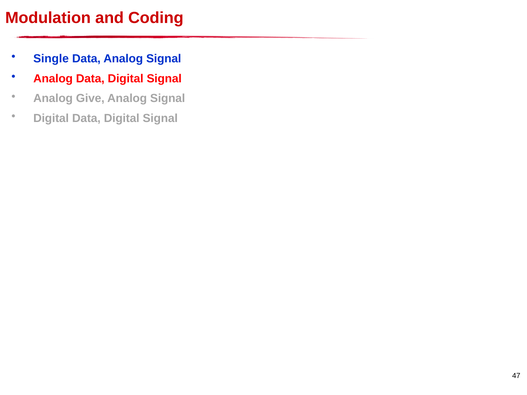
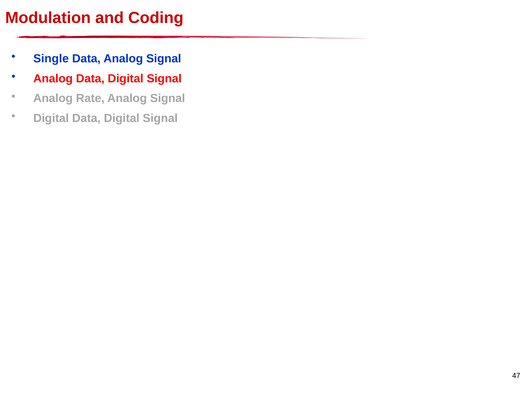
Give: Give -> Rate
